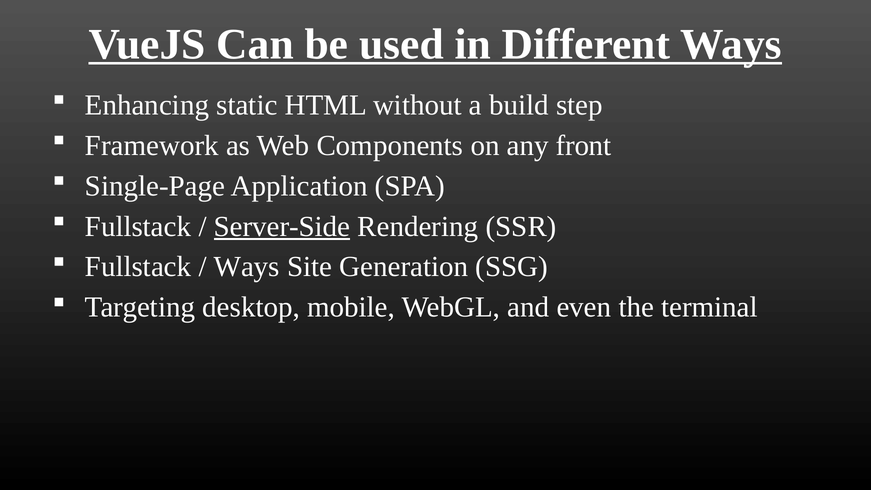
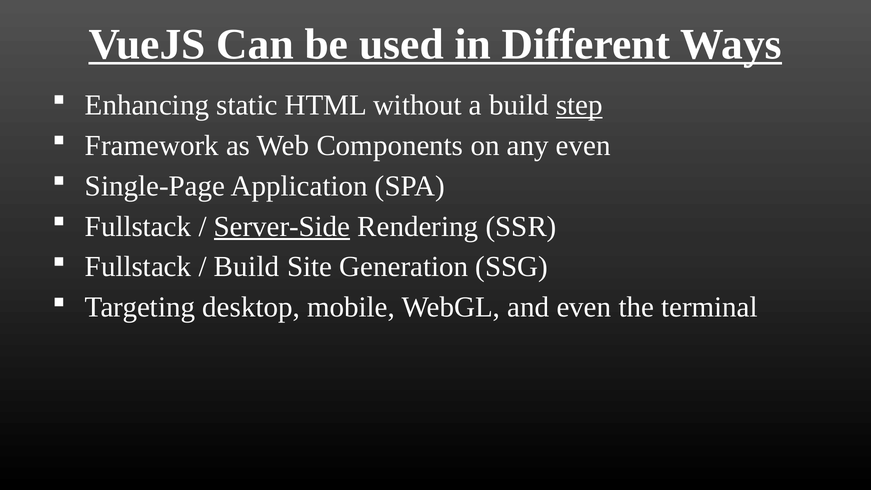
step underline: none -> present
any front: front -> even
Ways at (247, 267): Ways -> Build
